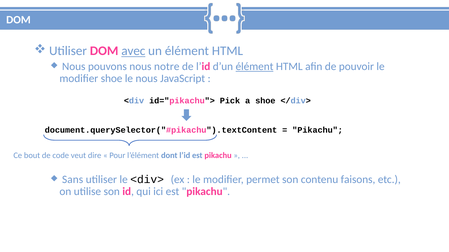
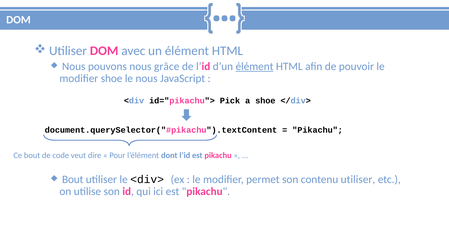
avec underline: present -> none
notre: notre -> grâce
Sans at (73, 180): Sans -> Bout
contenu faisons: faisons -> utiliser
